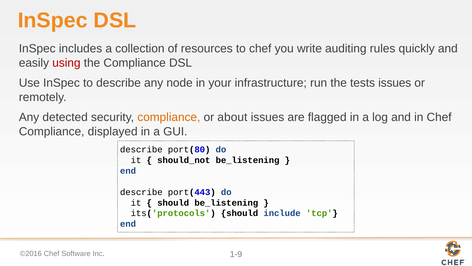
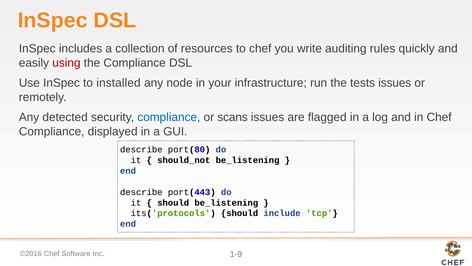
to describe: describe -> installed
compliance at (169, 117) colour: orange -> blue
about: about -> scans
